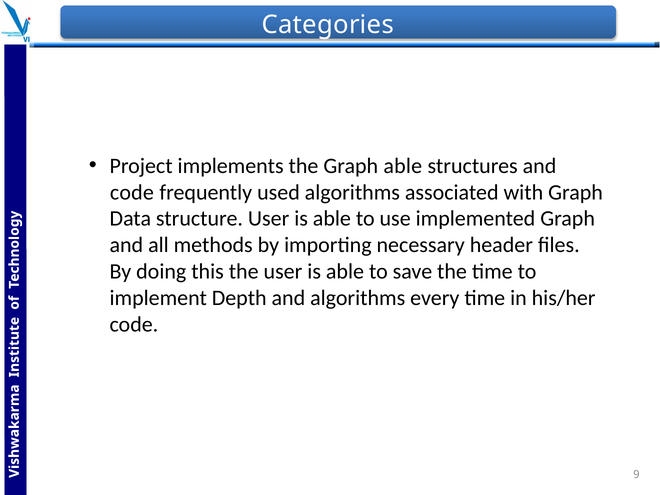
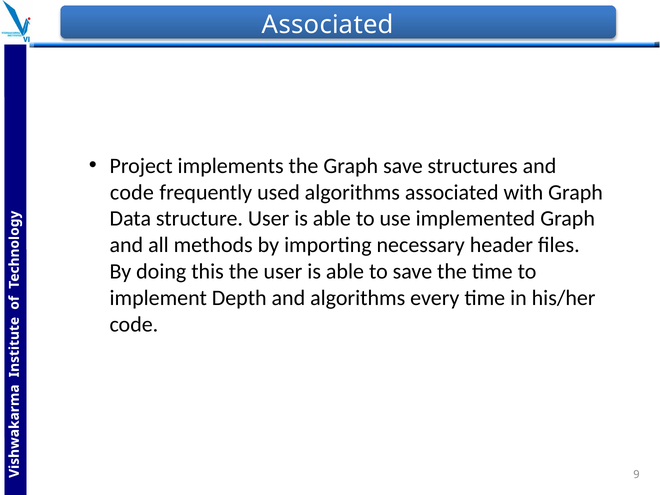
Categories at (328, 25): Categories -> Associated
Graph able: able -> save
